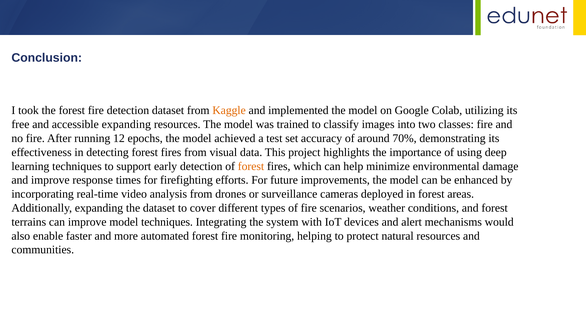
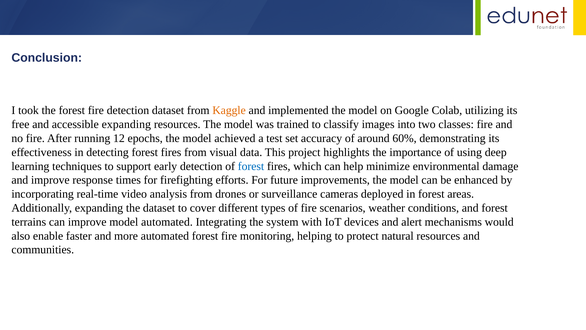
70%: 70% -> 60%
forest at (251, 166) colour: orange -> blue
model techniques: techniques -> automated
